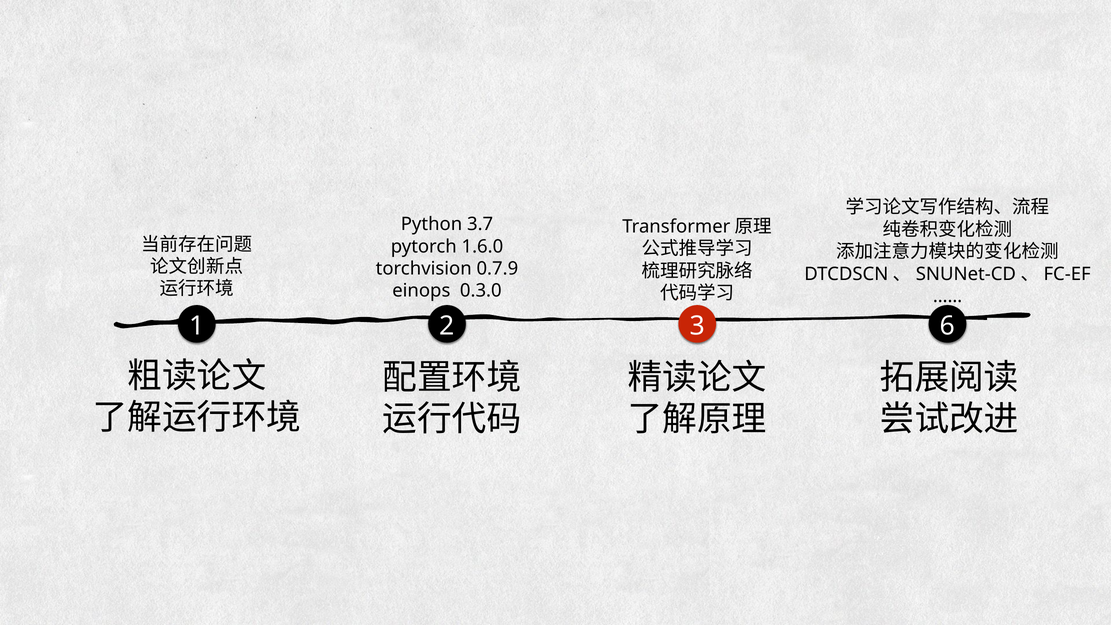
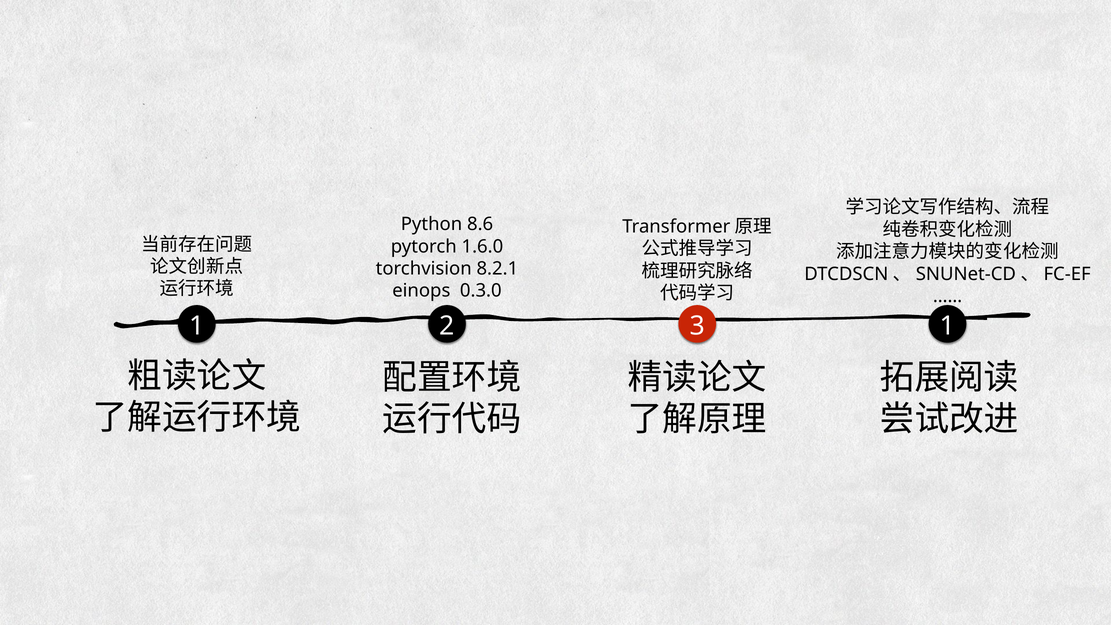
3.7: 3.7 -> 8.6
0.7.9: 0.7.9 -> 8.2.1
3 6: 6 -> 1
